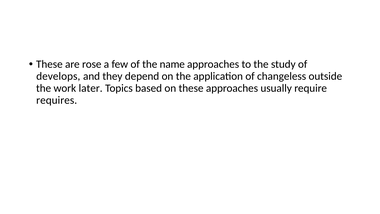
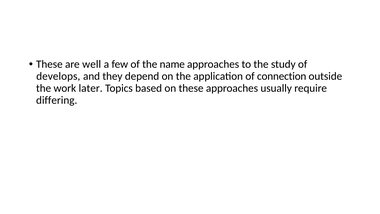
rose: rose -> well
changeless: changeless -> connection
requires: requires -> differing
